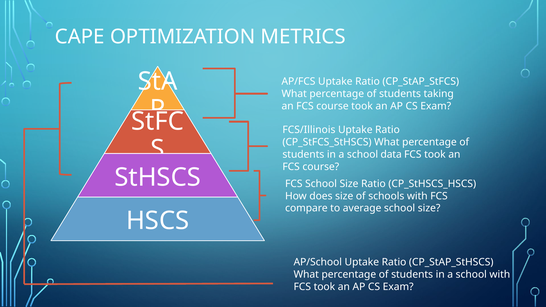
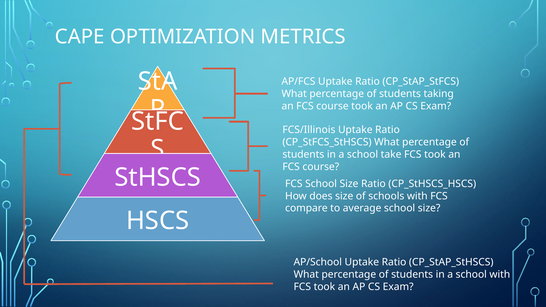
data: data -> take
